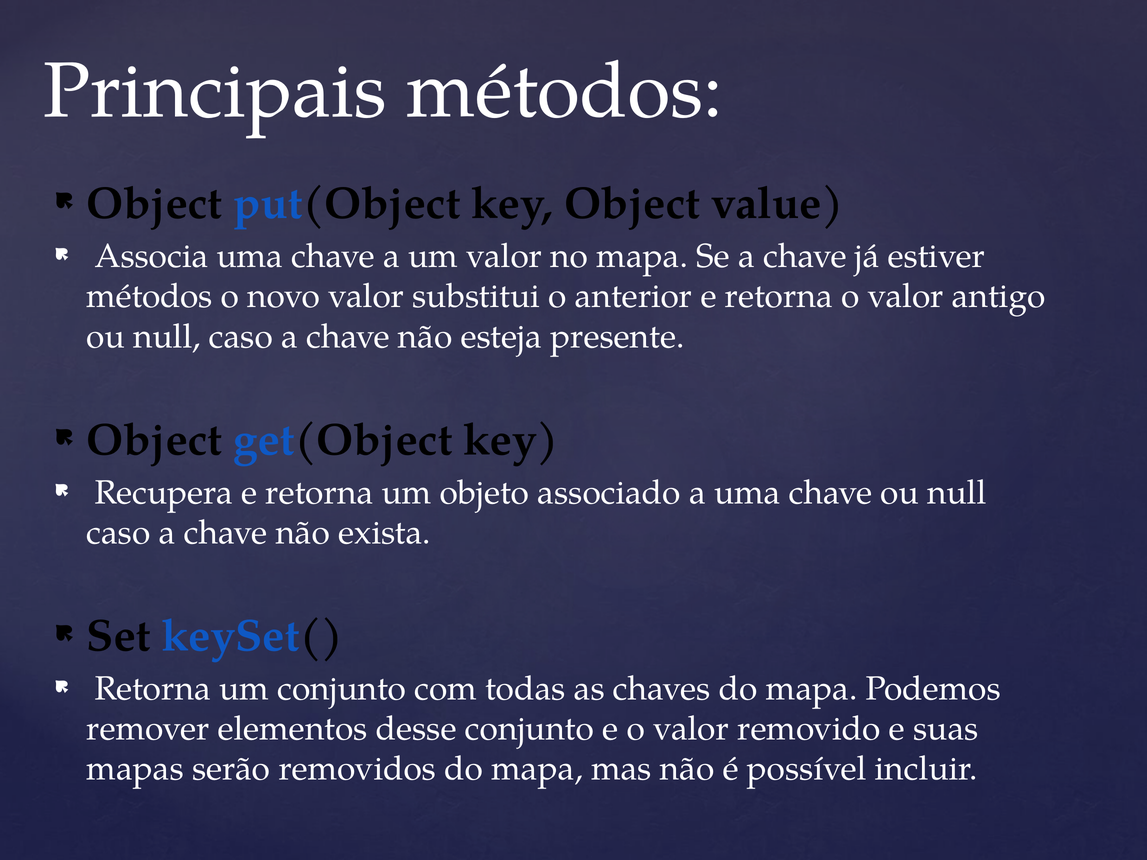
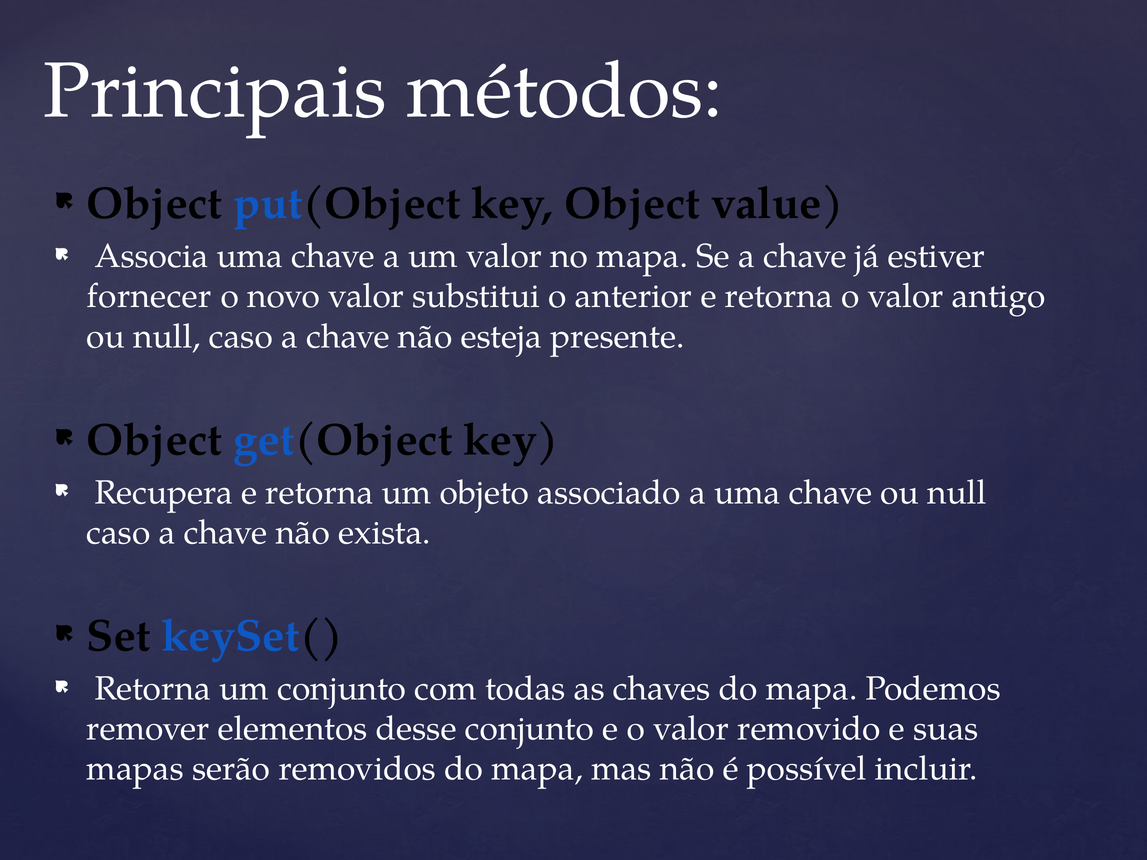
métodos at (150, 297): métodos -> fornecer
